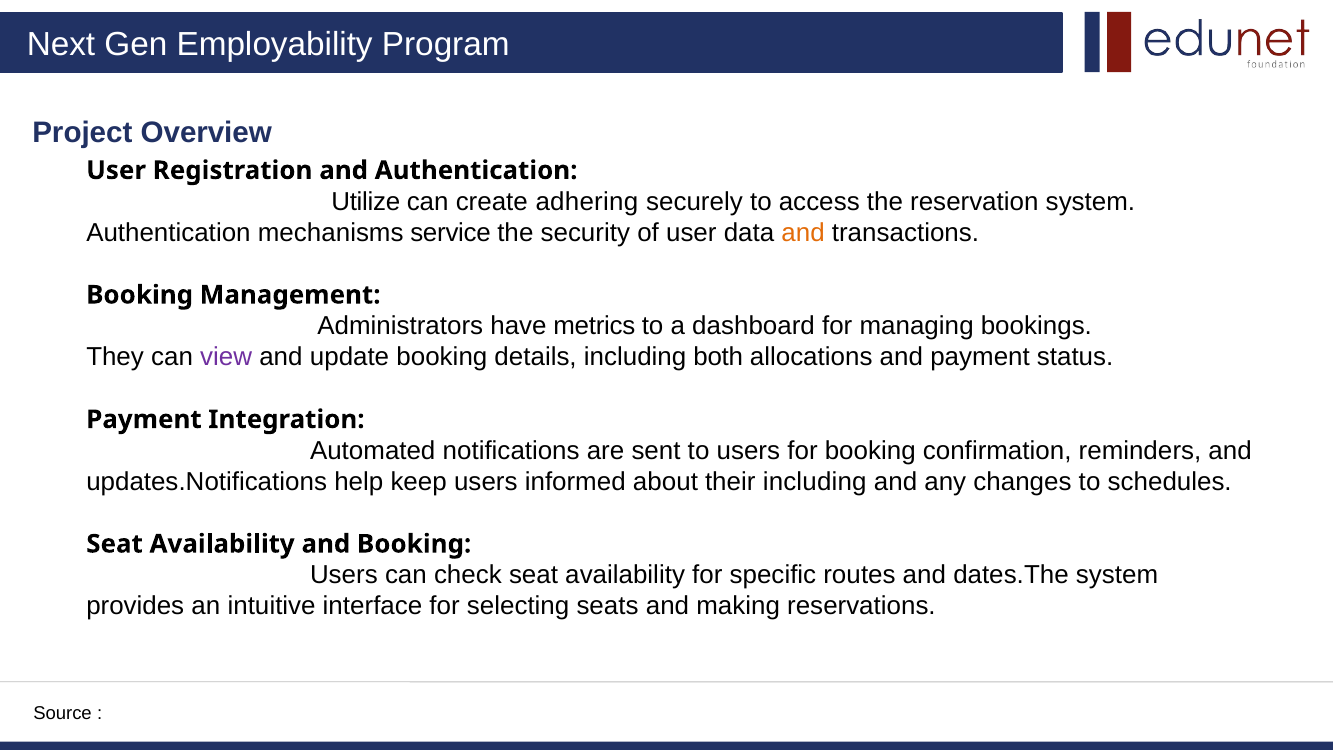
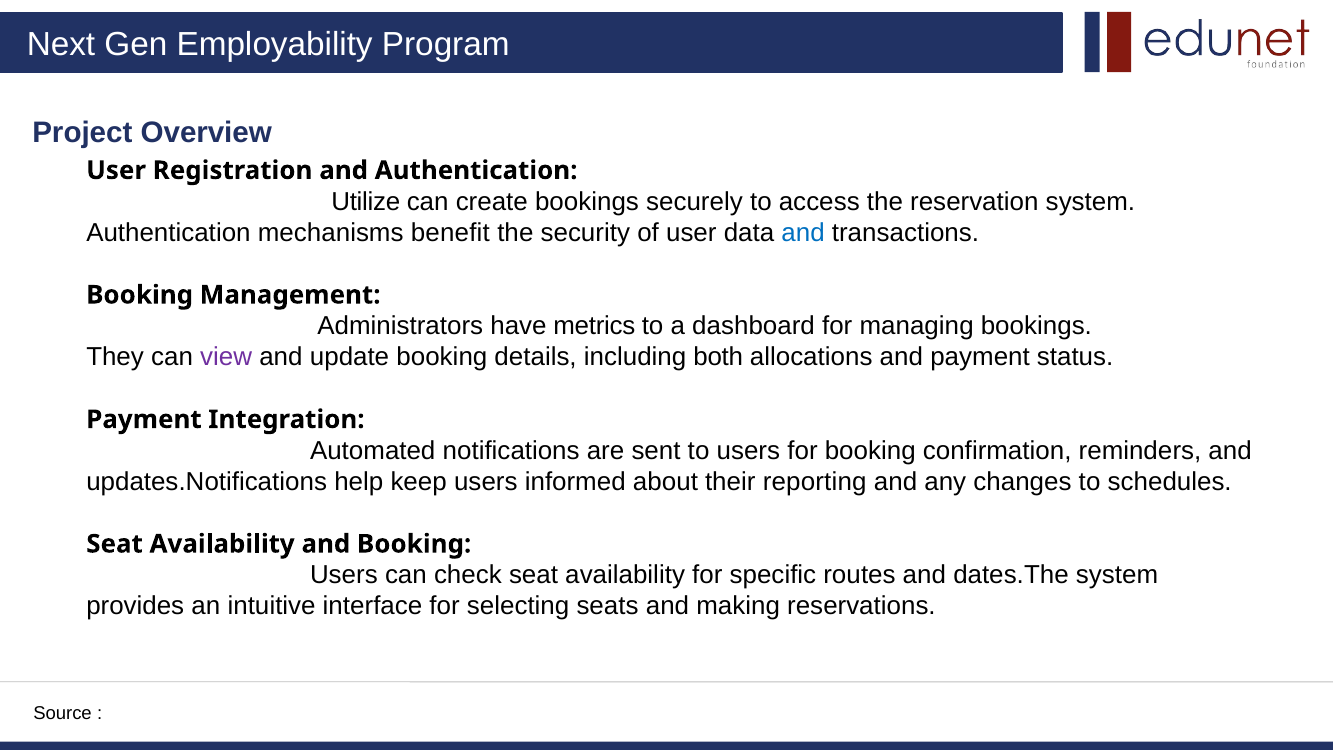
create adhering: adhering -> bookings
service: service -> benefit
and at (803, 233) colour: orange -> blue
their including: including -> reporting
